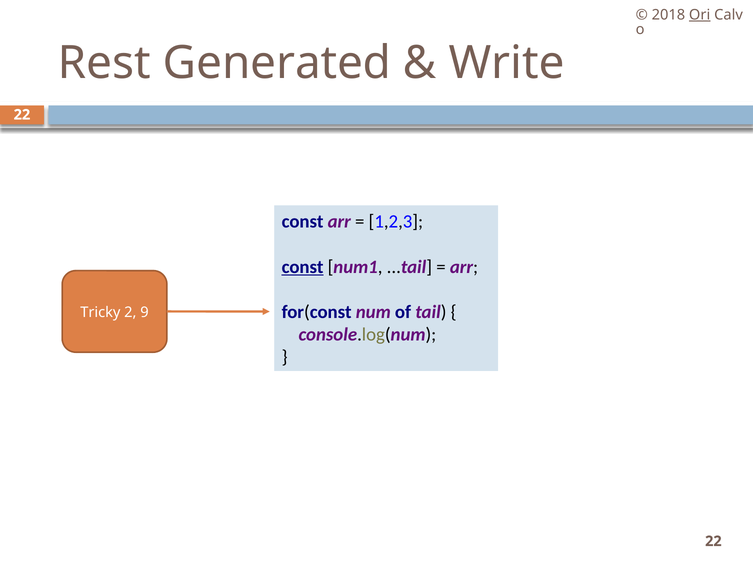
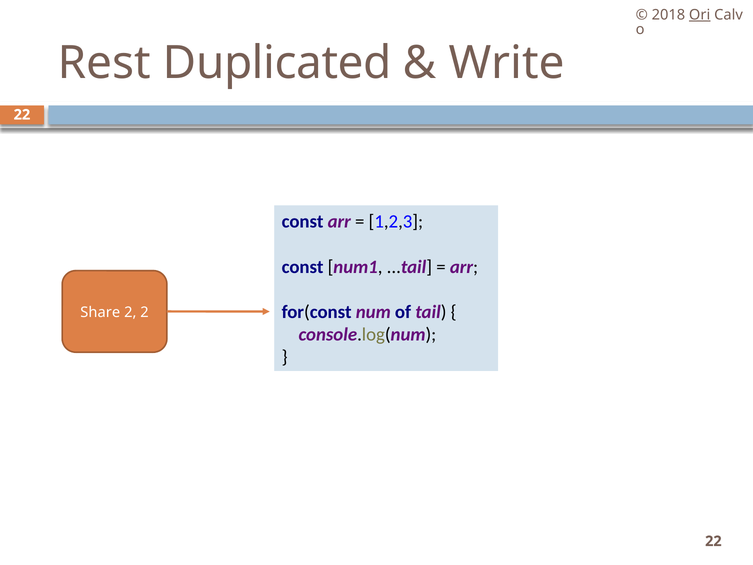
Generated: Generated -> Duplicated
const at (303, 267) underline: present -> none
Tricky: Tricky -> Share
2 9: 9 -> 2
